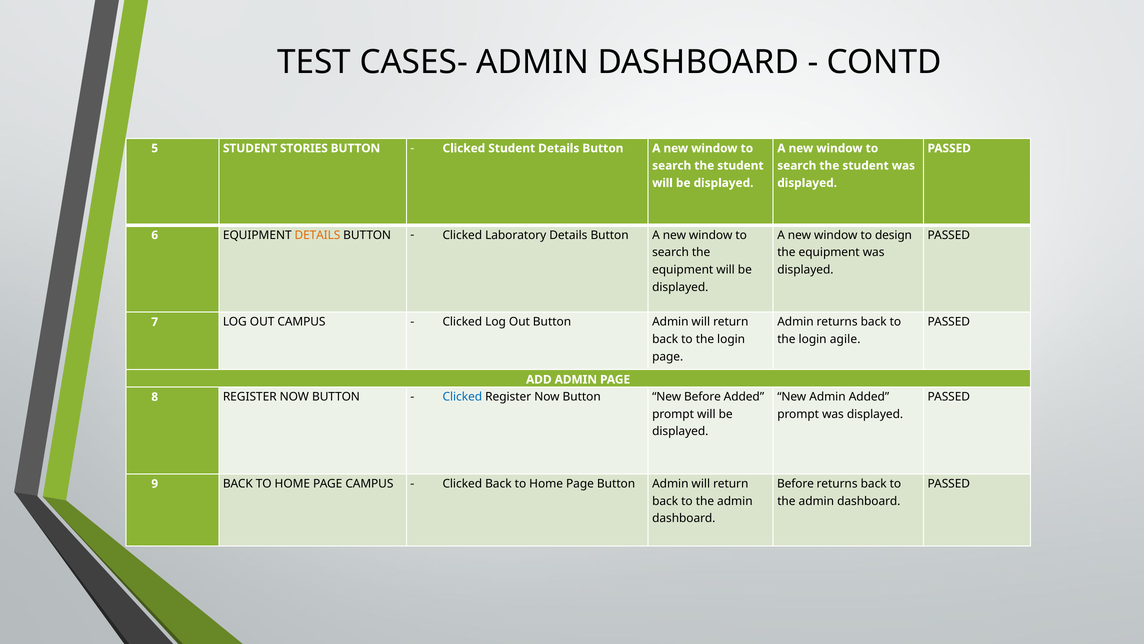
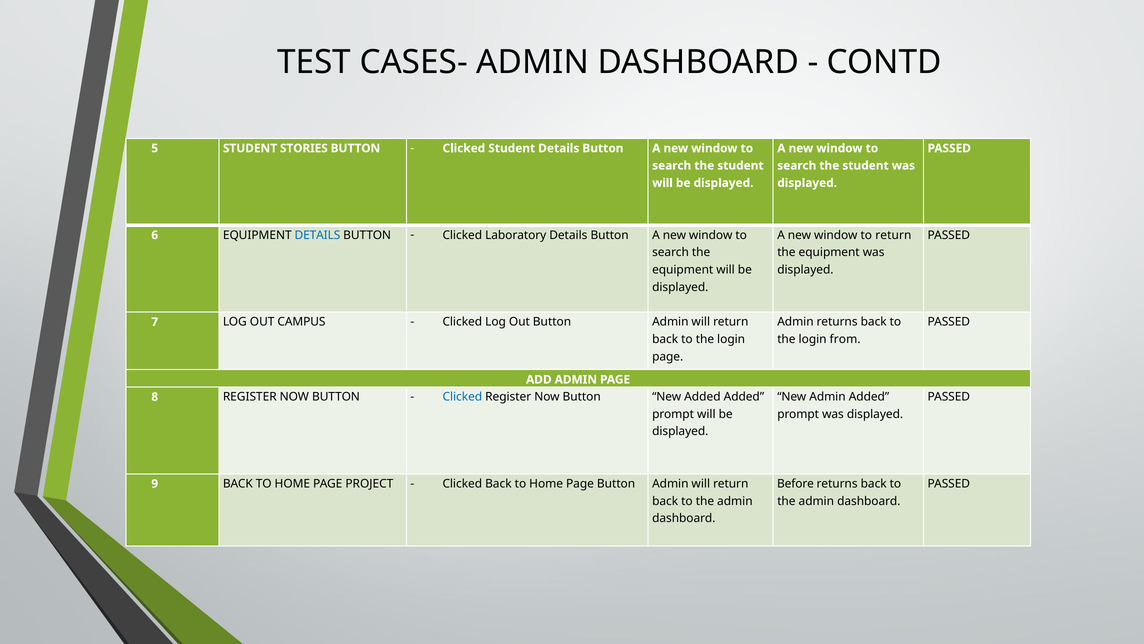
to design: design -> return
DETAILS at (317, 235) colour: orange -> blue
agile: agile -> from
New Before: Before -> Added
PAGE CAMPUS: CAMPUS -> PROJECT
